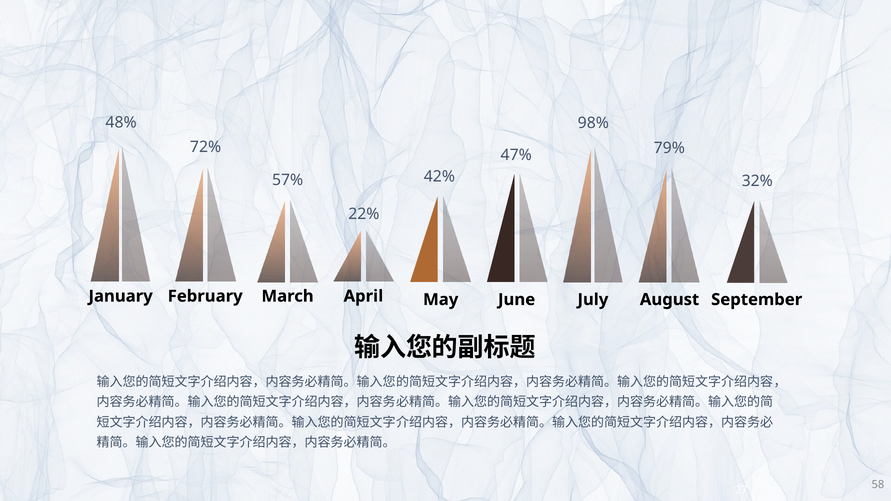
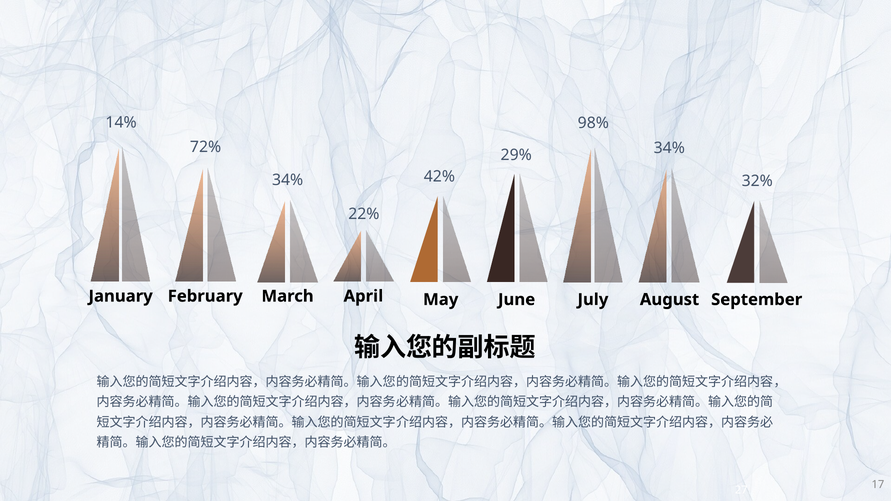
48%: 48% -> 14%
79% at (669, 148): 79% -> 34%
47%: 47% -> 29%
57% at (288, 180): 57% -> 34%
58: 58 -> 17
